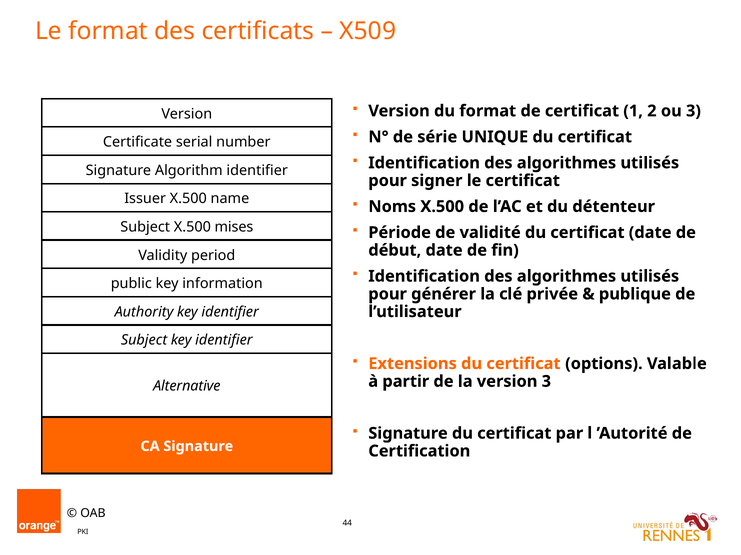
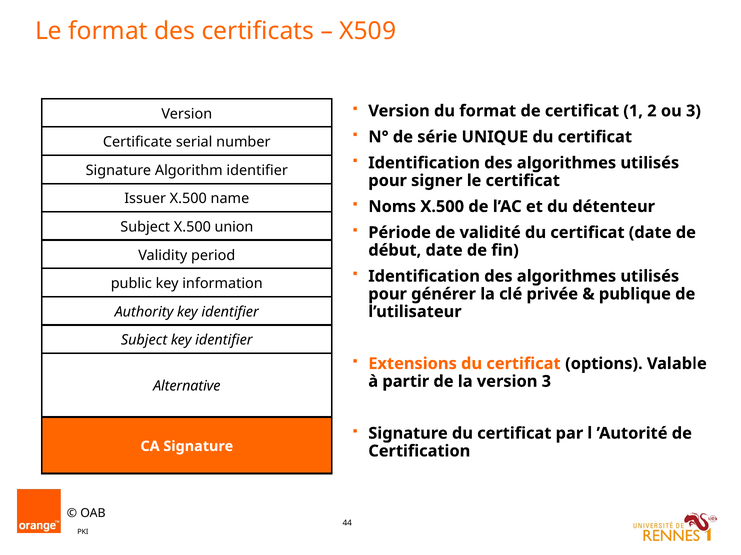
mises: mises -> union
